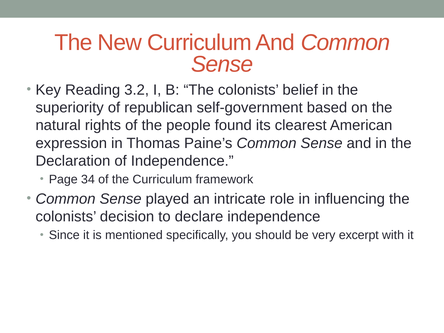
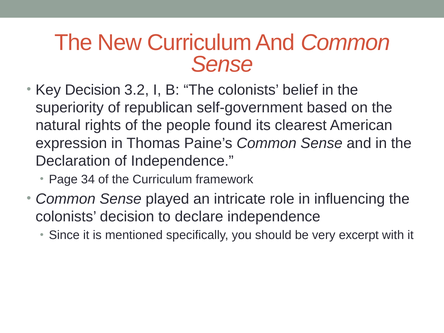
Key Reading: Reading -> Decision
